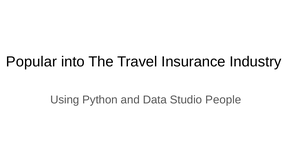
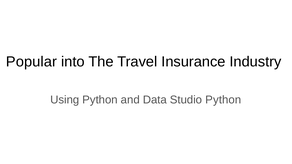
Studio People: People -> Python
